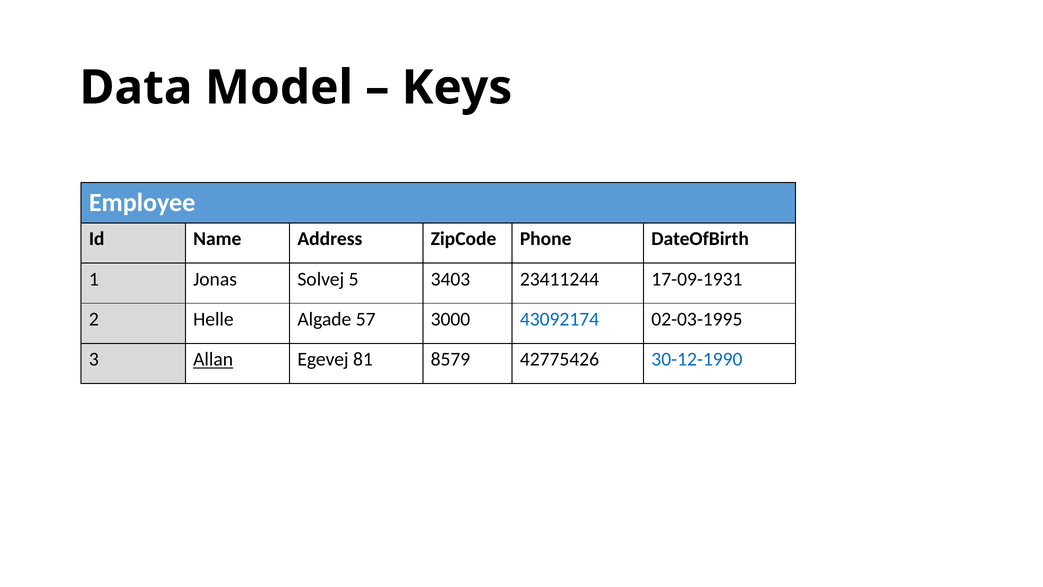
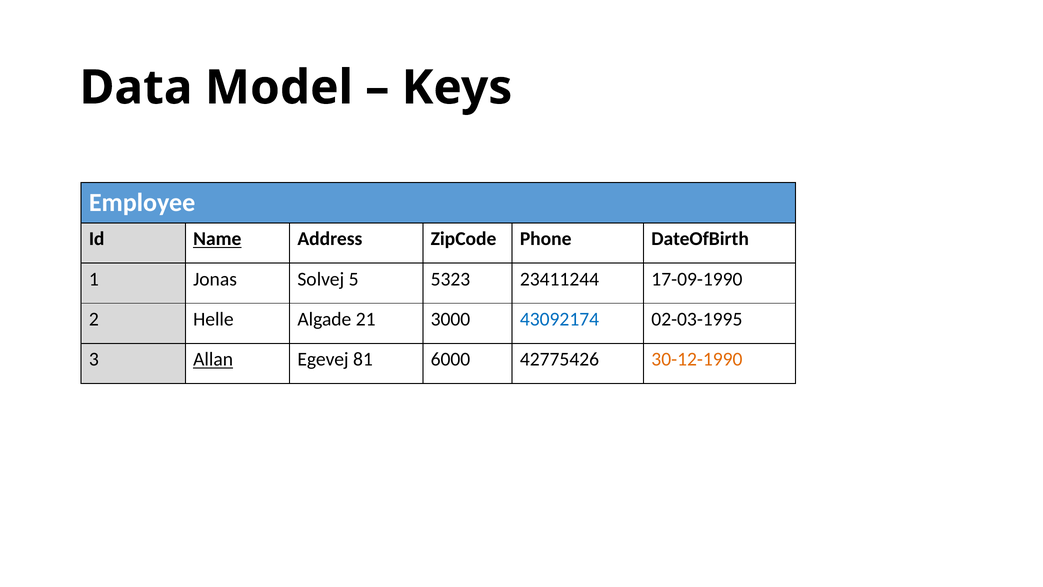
Name underline: none -> present
3403: 3403 -> 5323
17-09-1931: 17-09-1931 -> 17-09-1990
57: 57 -> 21
8579: 8579 -> 6000
30-12-1990 colour: blue -> orange
